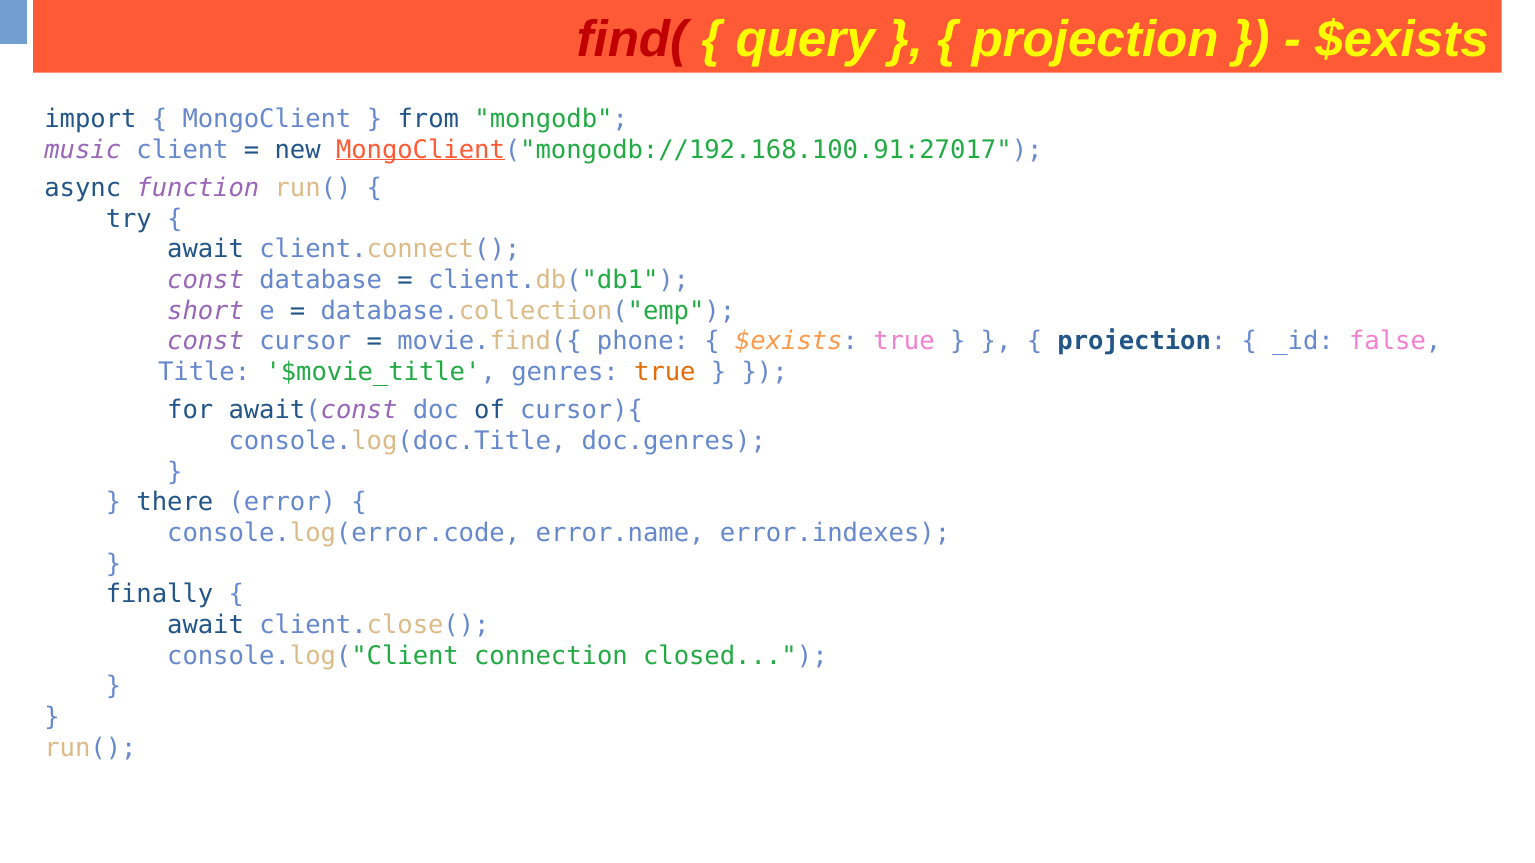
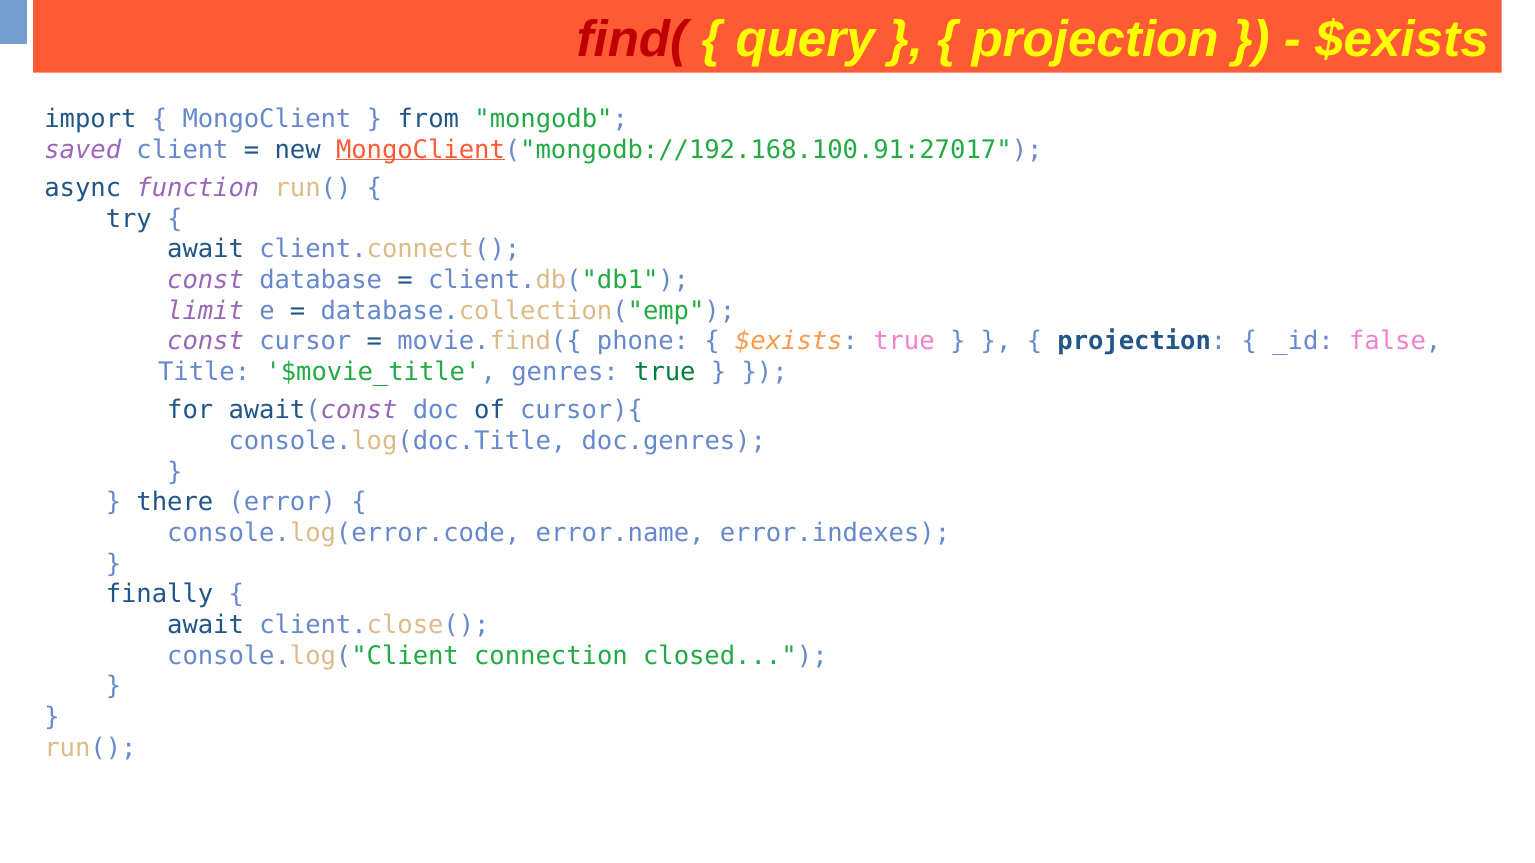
music: music -> saved
short: short -> limit
true at (665, 372) colour: orange -> green
